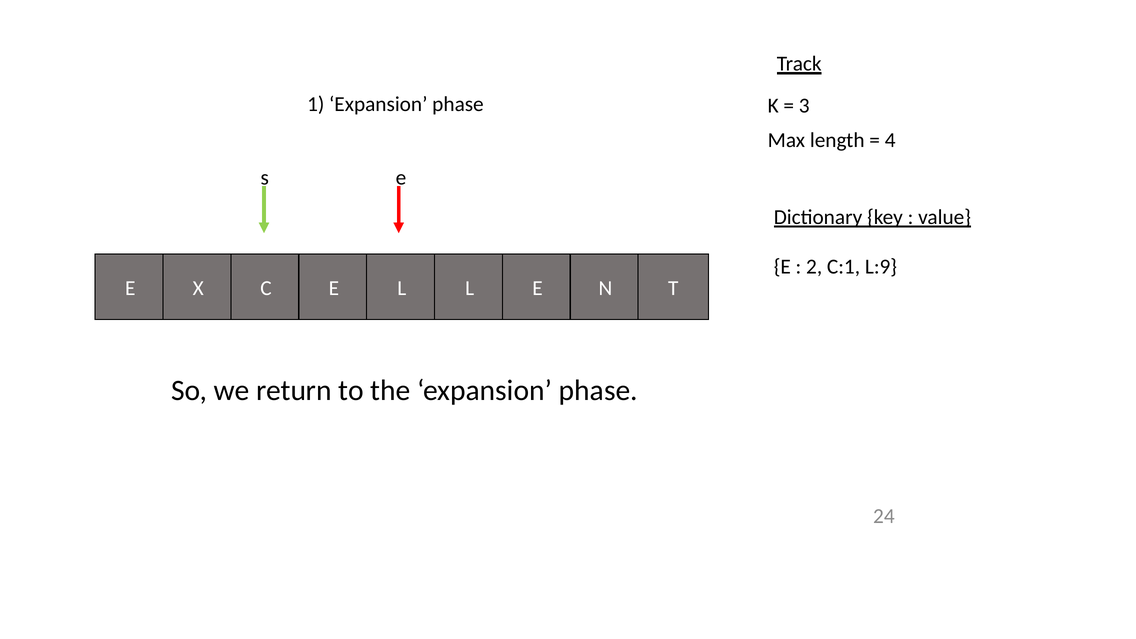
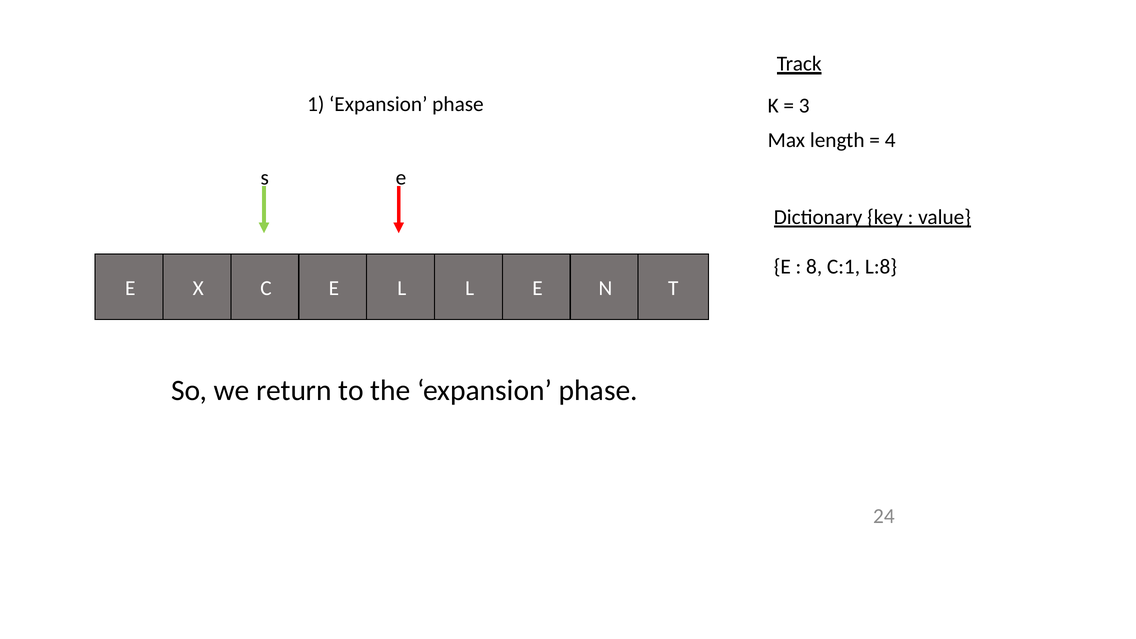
2: 2 -> 8
L:9: L:9 -> L:8
